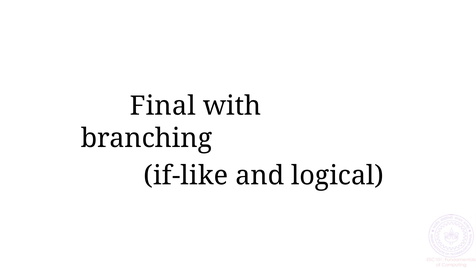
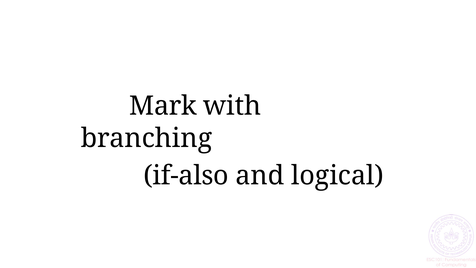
Final: Final -> Mark
if-like: if-like -> if-also
